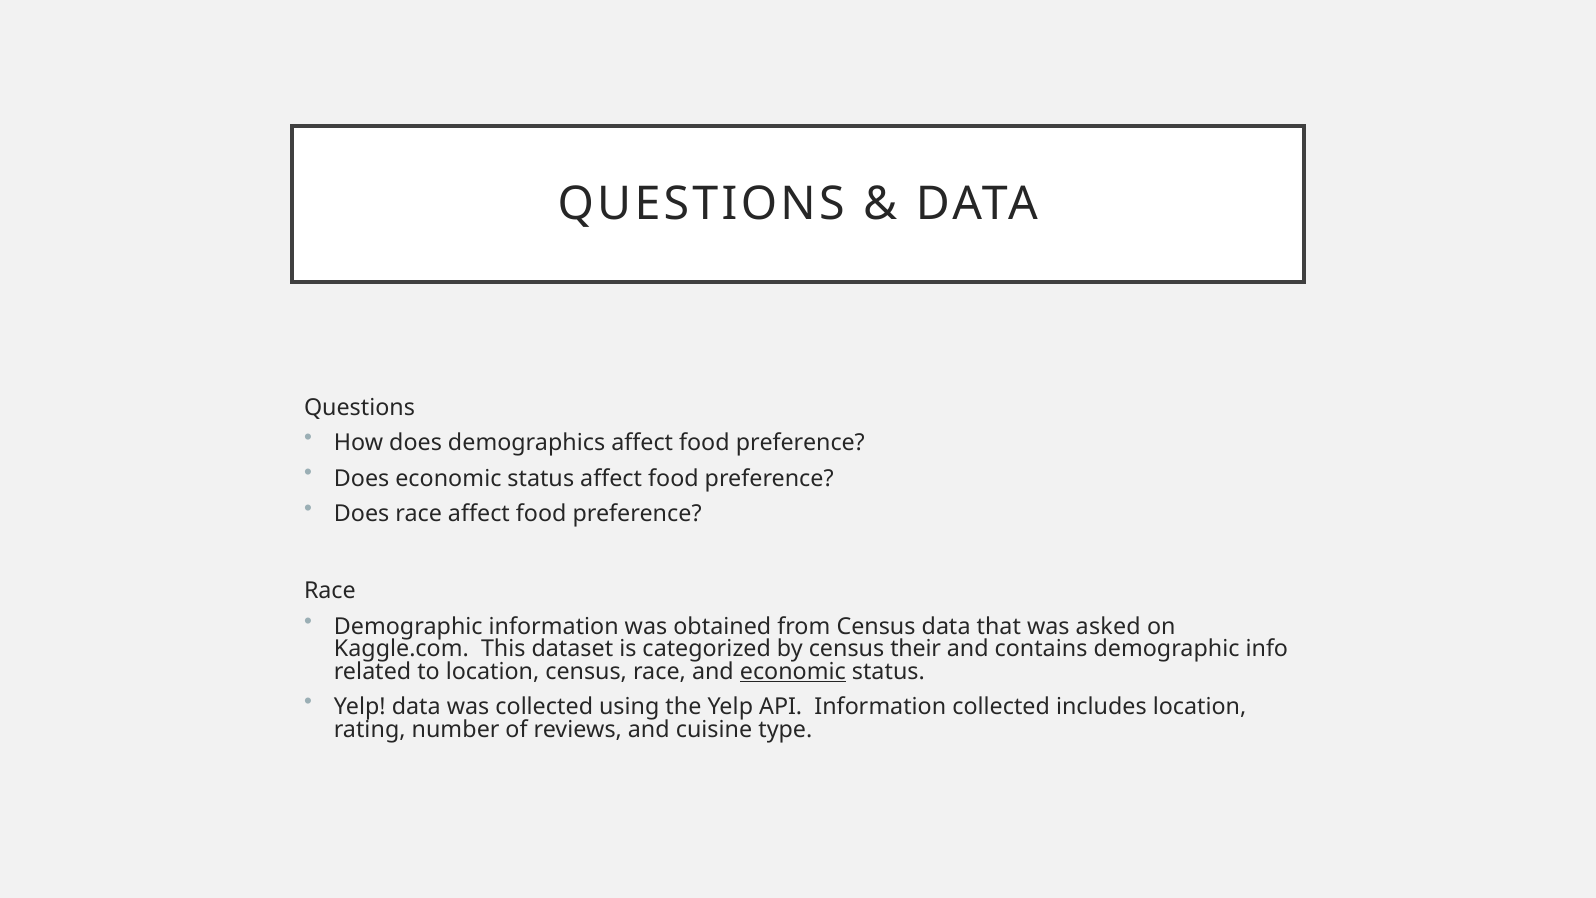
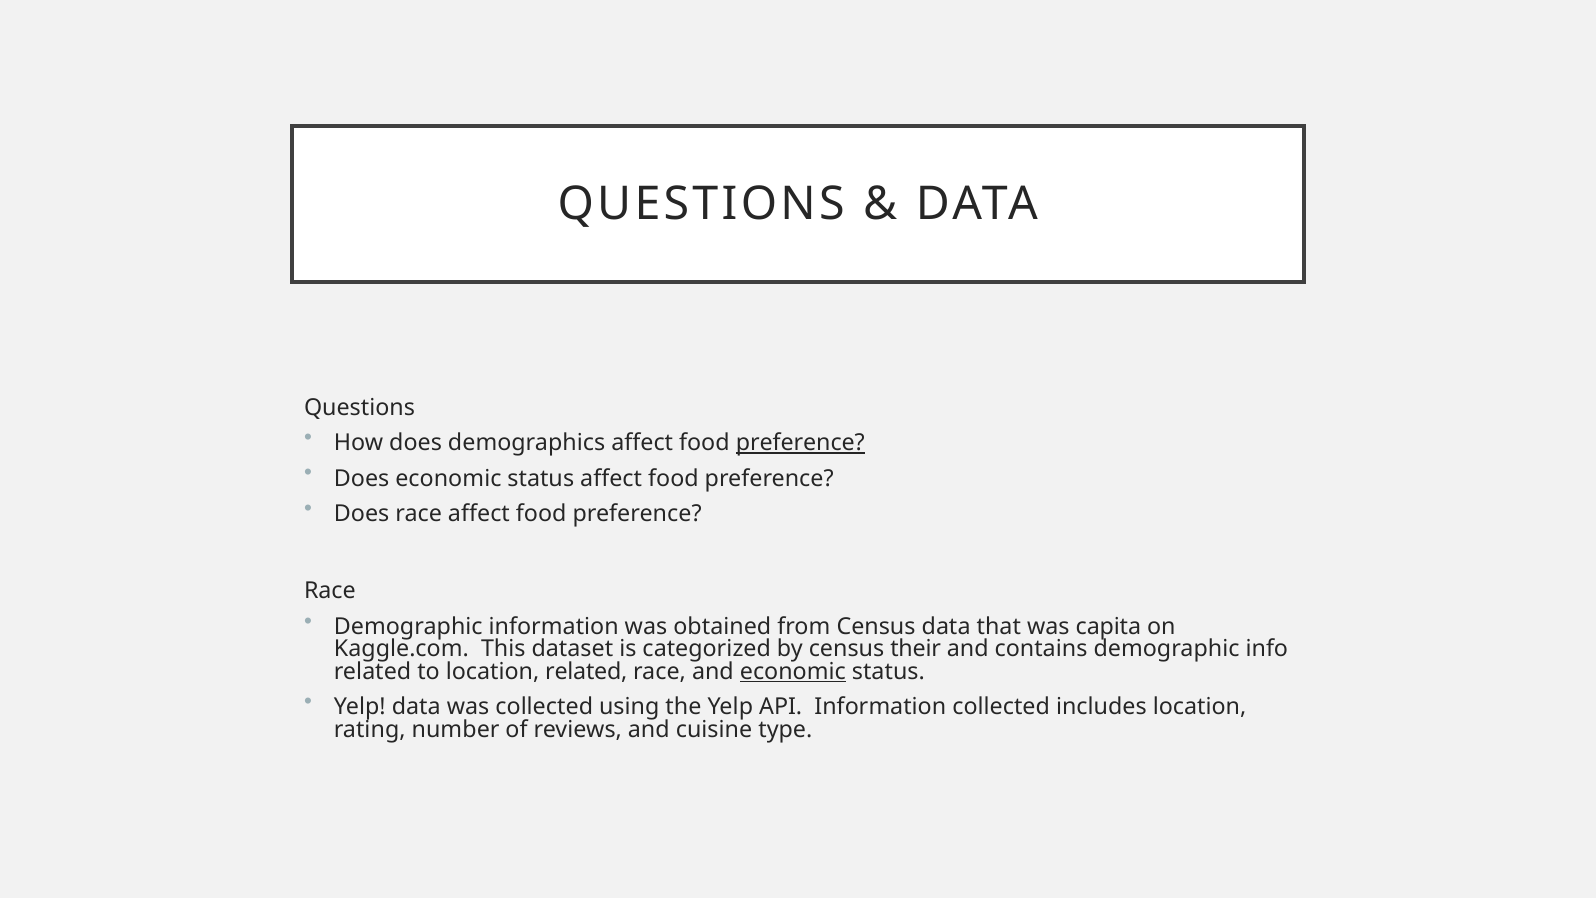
preference at (800, 443) underline: none -> present
asked: asked -> capita
location census: census -> related
